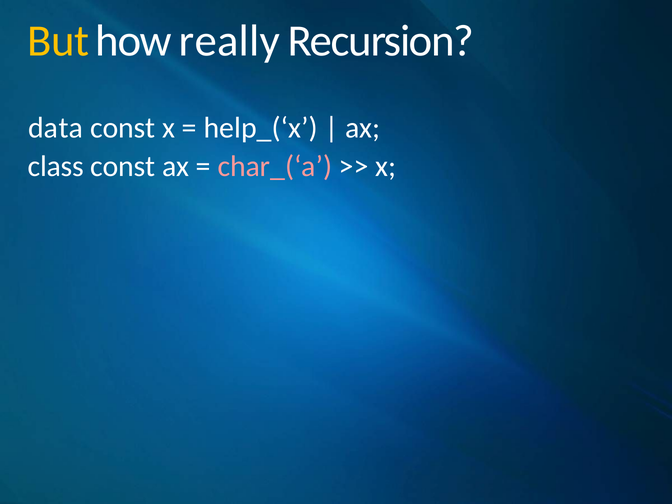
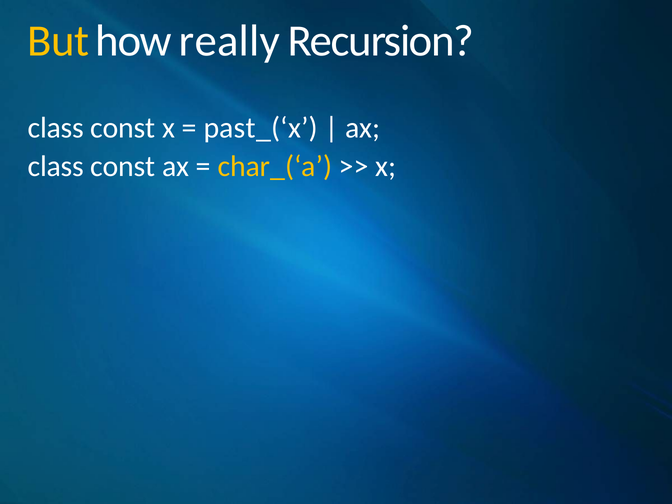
data at (56, 128): data -> class
help_(‘x: help_(‘x -> past_(‘x
char_(‘a colour: pink -> yellow
